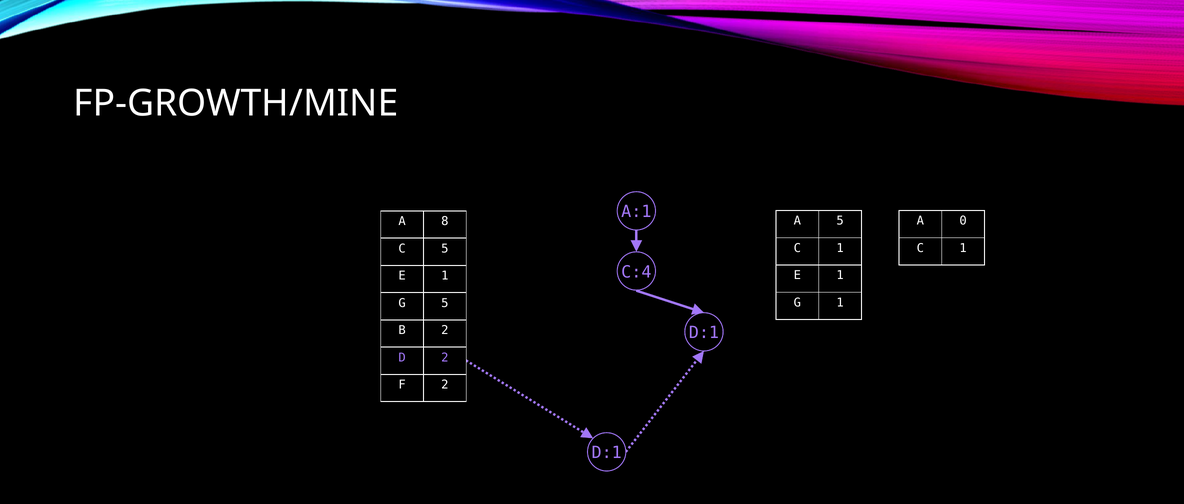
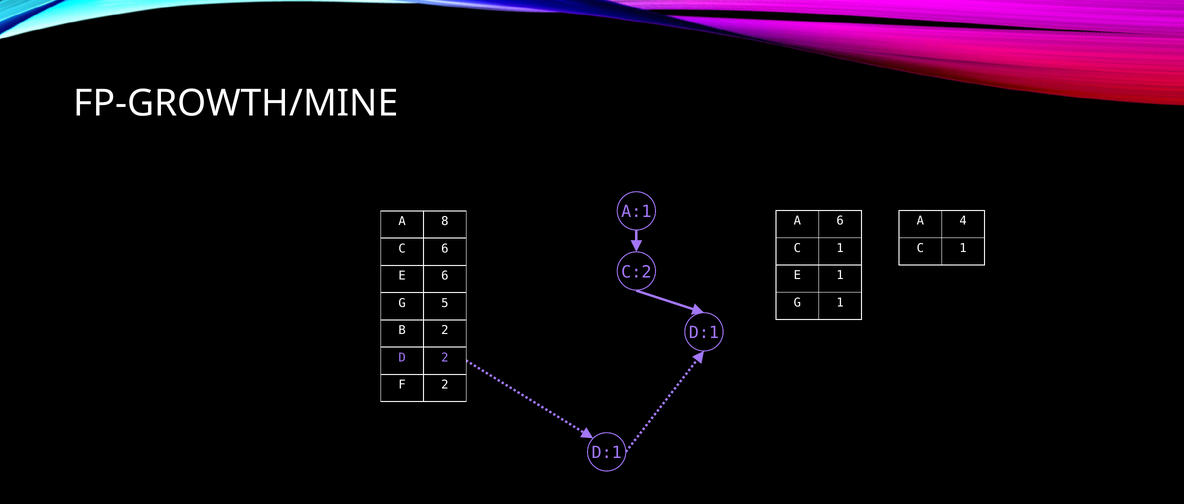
A 5: 5 -> 6
0: 0 -> 4
C 5: 5 -> 6
C:4: C:4 -> C:2
1 at (445, 276): 1 -> 6
